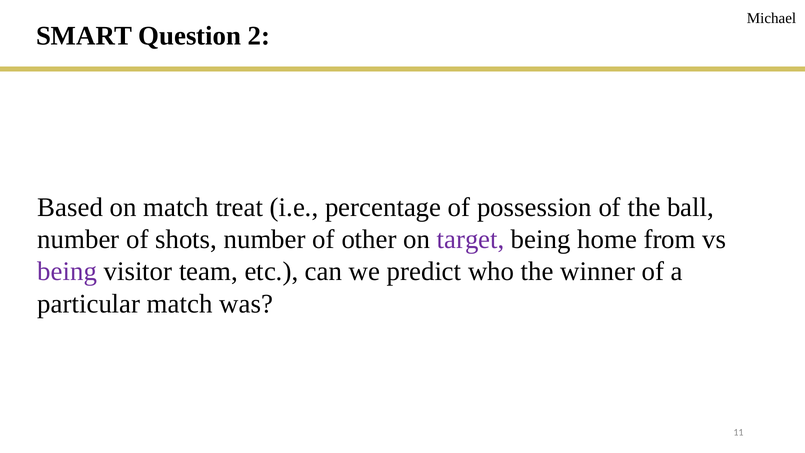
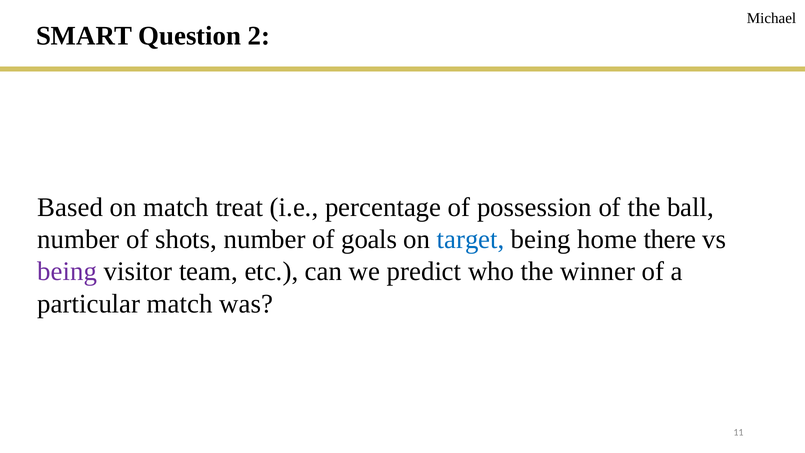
other: other -> goals
target colour: purple -> blue
from: from -> there
